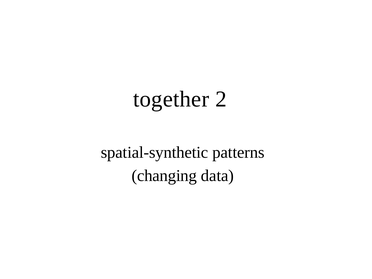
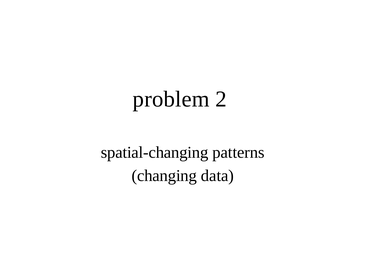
together: together -> problem
spatial-synthetic: spatial-synthetic -> spatial-changing
